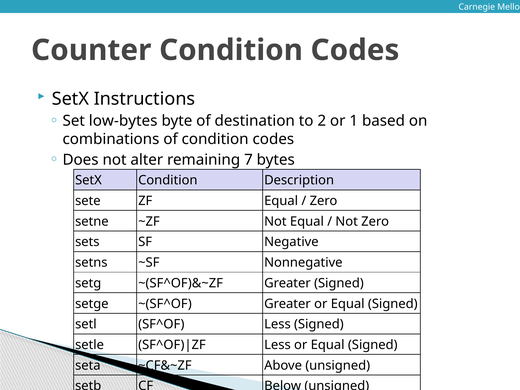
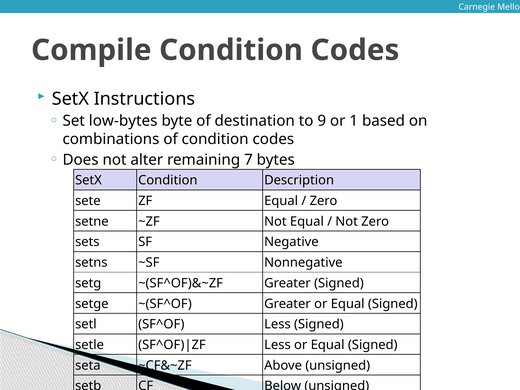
Counter: Counter -> Compile
2: 2 -> 9
